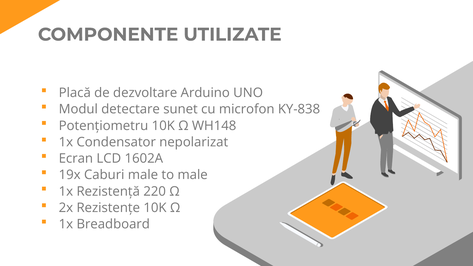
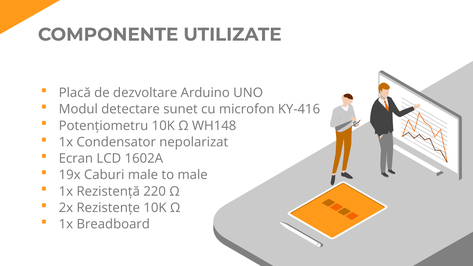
KY-838: KY-838 -> KY-416
